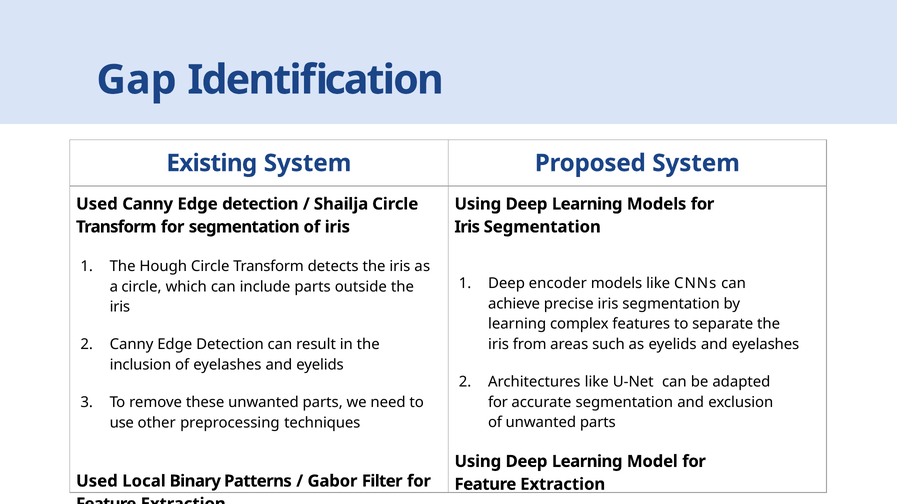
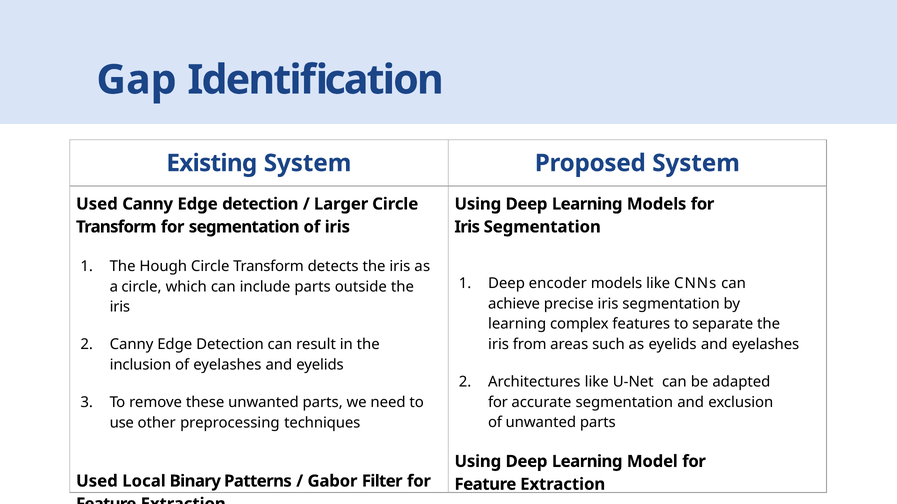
Shailja: Shailja -> Larger
